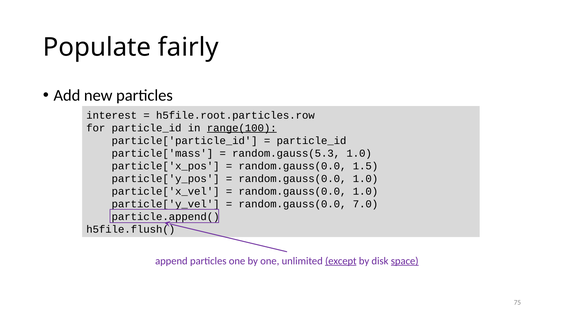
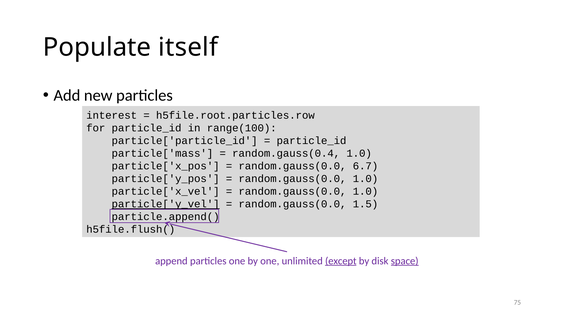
fairly: fairly -> itself
range(100 underline: present -> none
random.gauss(5.3: random.gauss(5.3 -> random.gauss(0.4
1.5: 1.5 -> 6.7
particle['y_vel underline: none -> present
7.0: 7.0 -> 1.5
